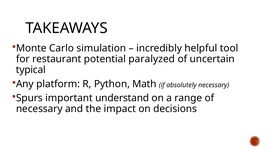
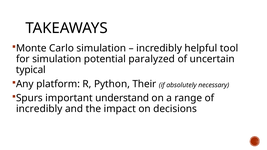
for restaurant: restaurant -> simulation
Math: Math -> Their
necessary at (39, 109): necessary -> incredibly
